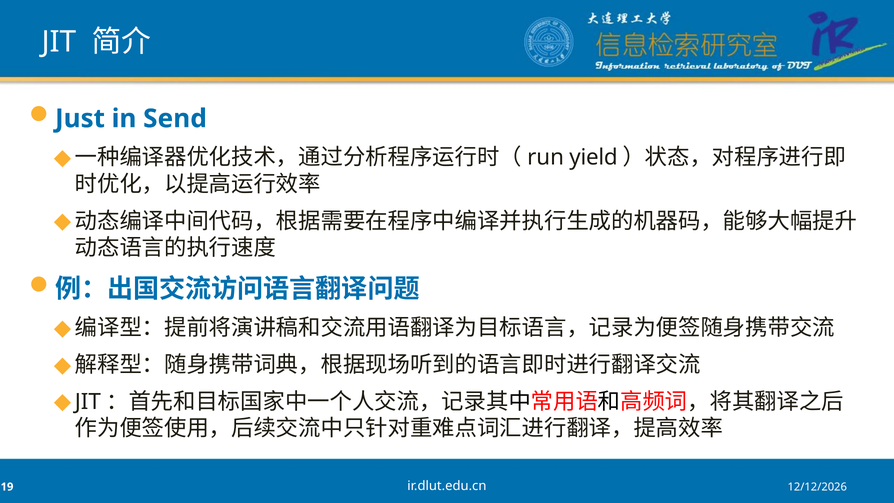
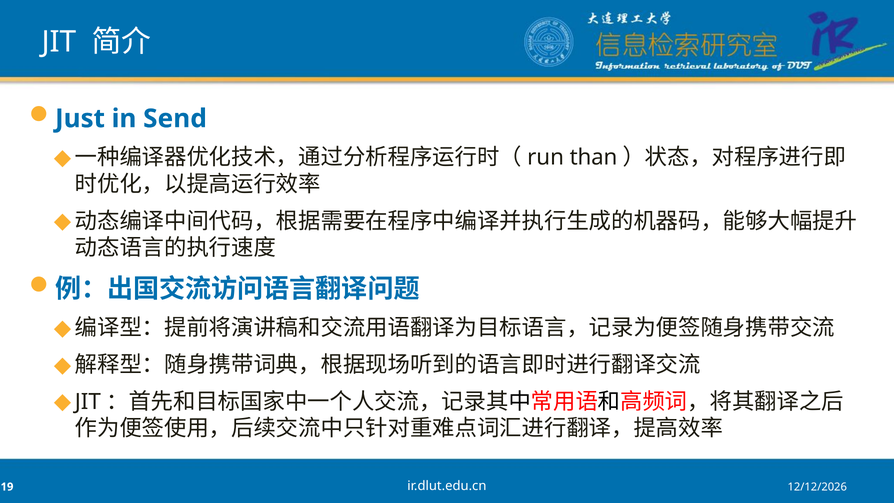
yield: yield -> than
